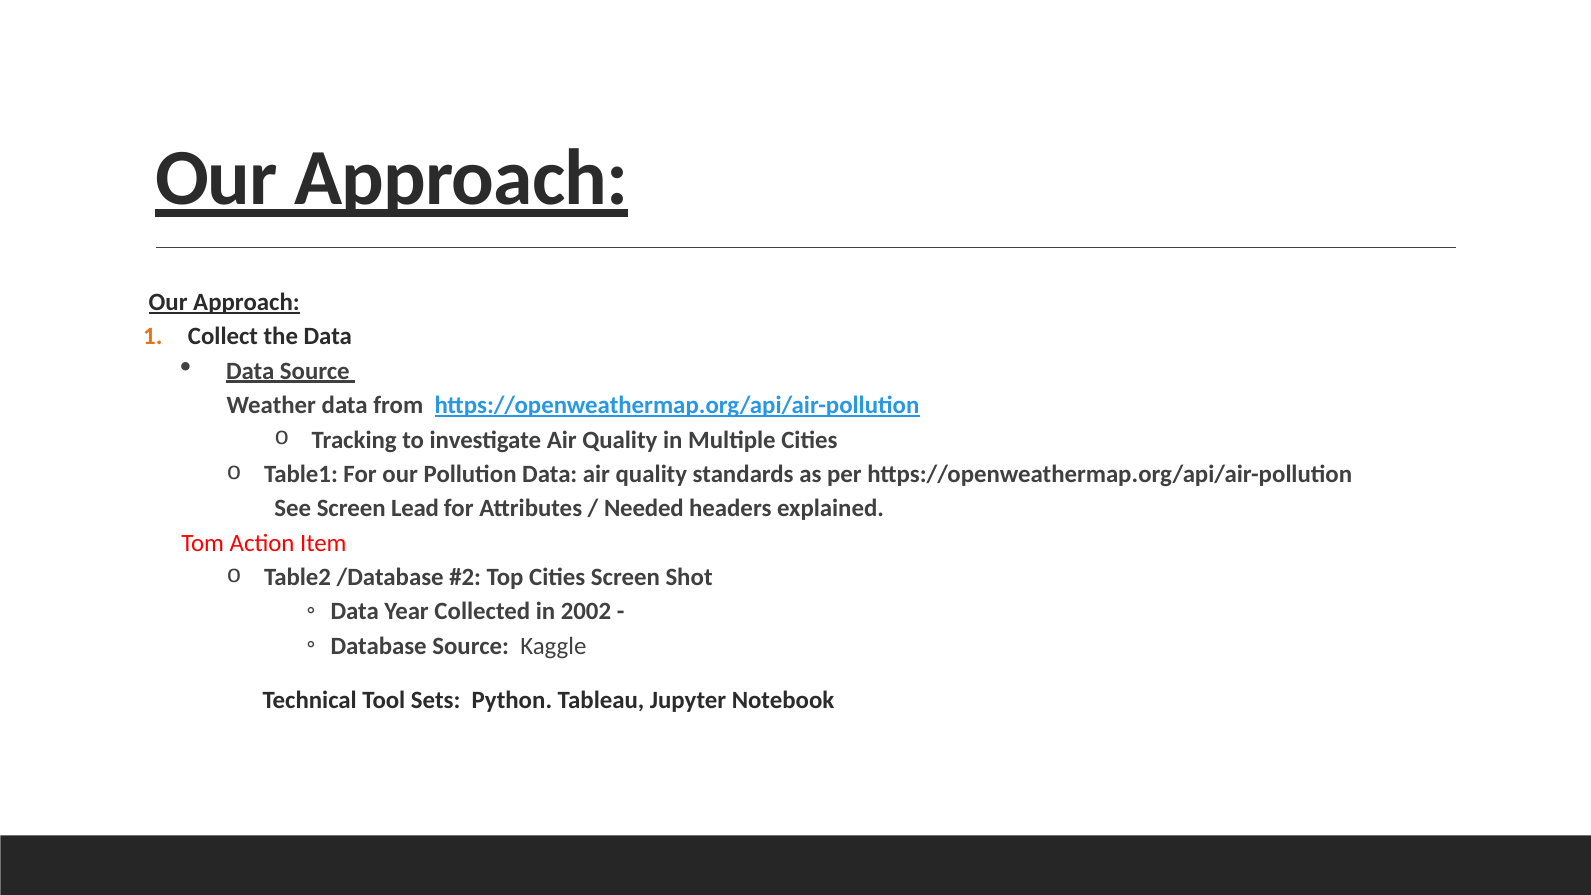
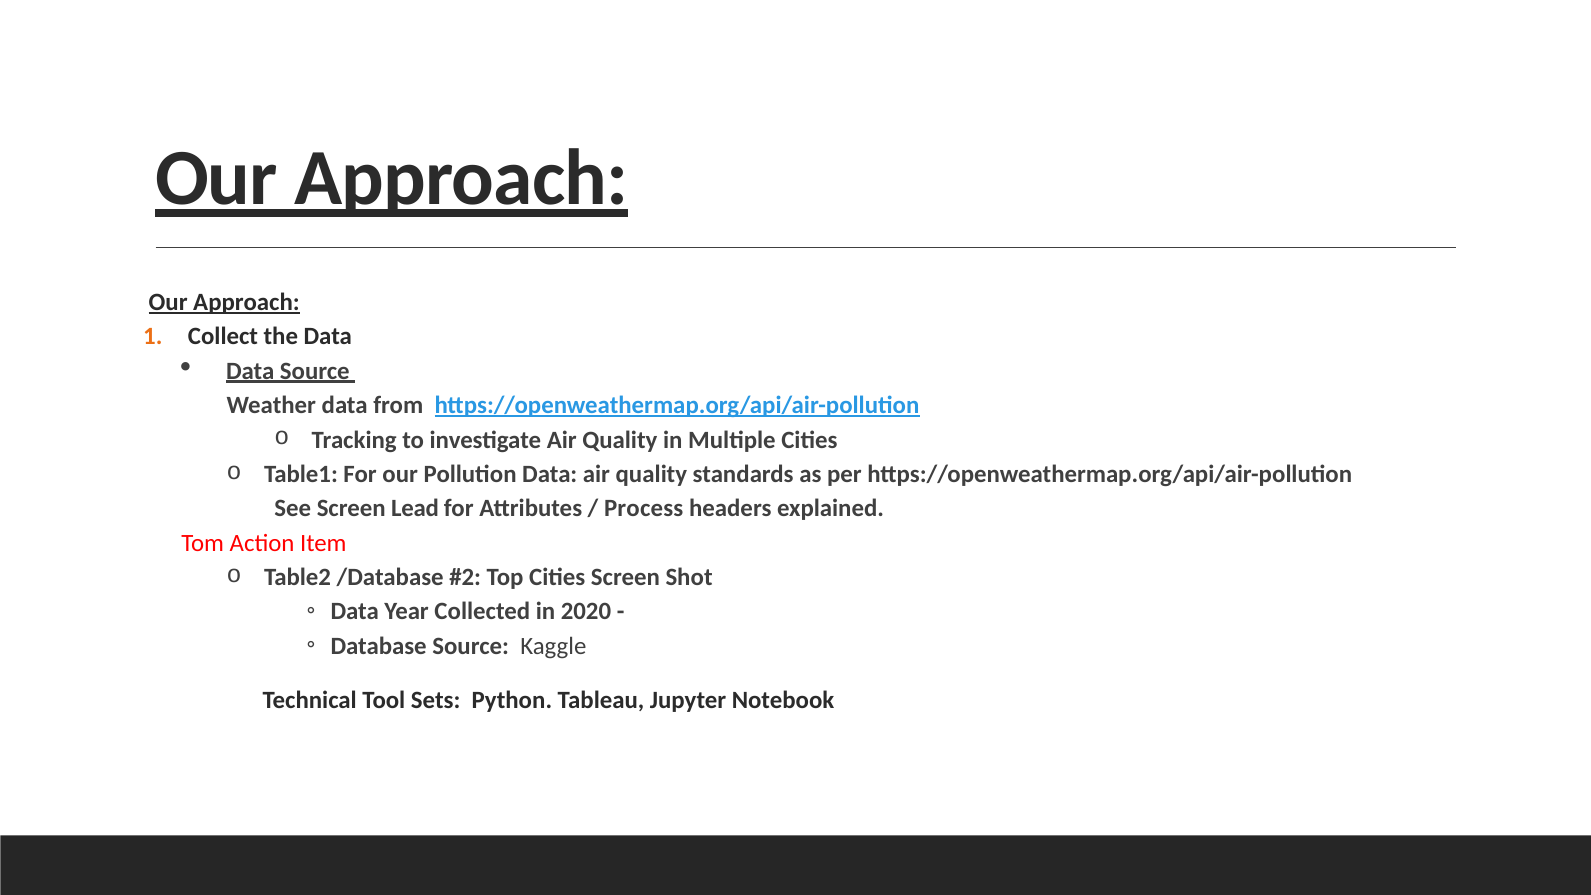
Needed: Needed -> Process
2002: 2002 -> 2020
